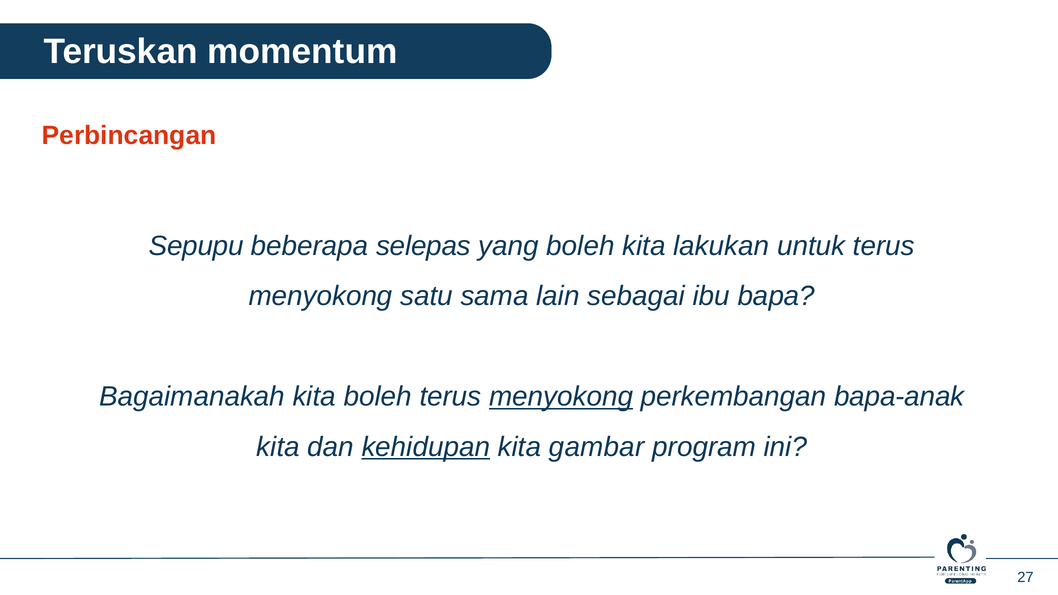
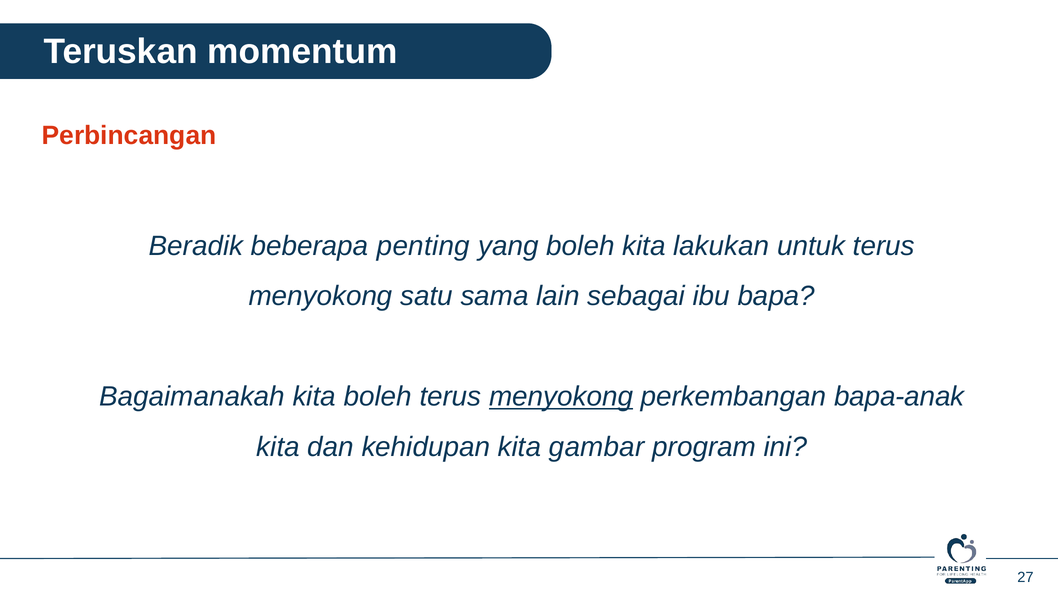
Sepupu: Sepupu -> Beradik
selepas: selepas -> penting
kehidupan underline: present -> none
